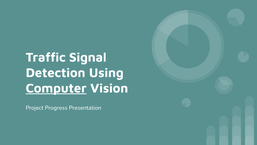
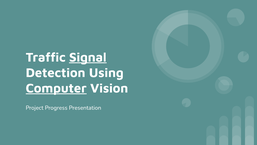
Signal underline: none -> present
